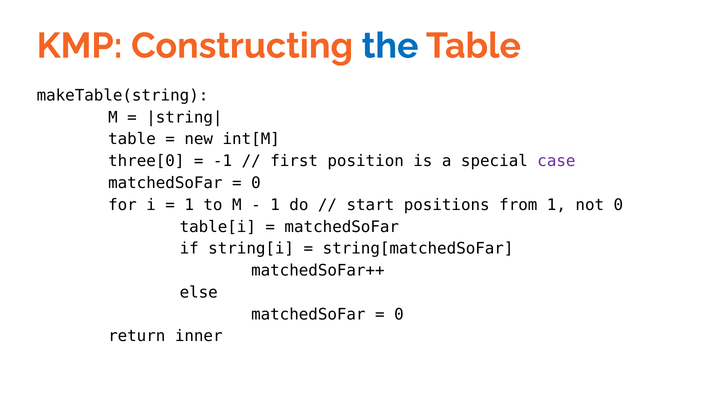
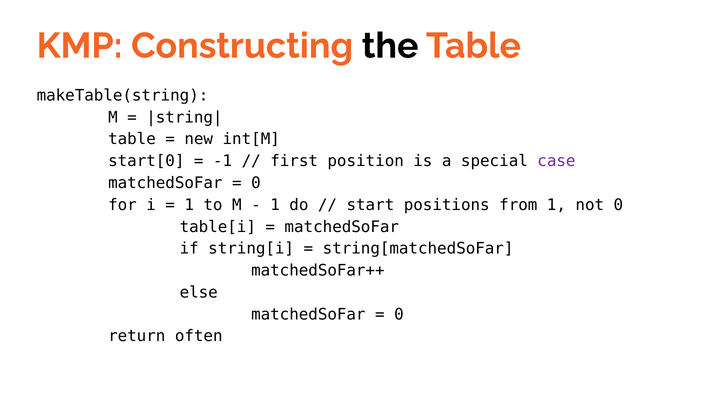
the colour: blue -> black
three[0: three[0 -> start[0
inner: inner -> often
